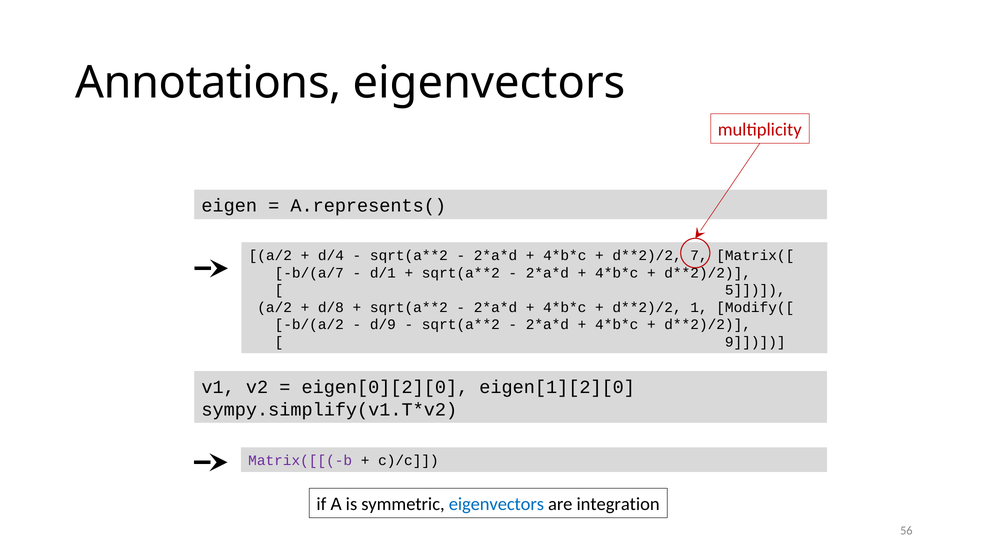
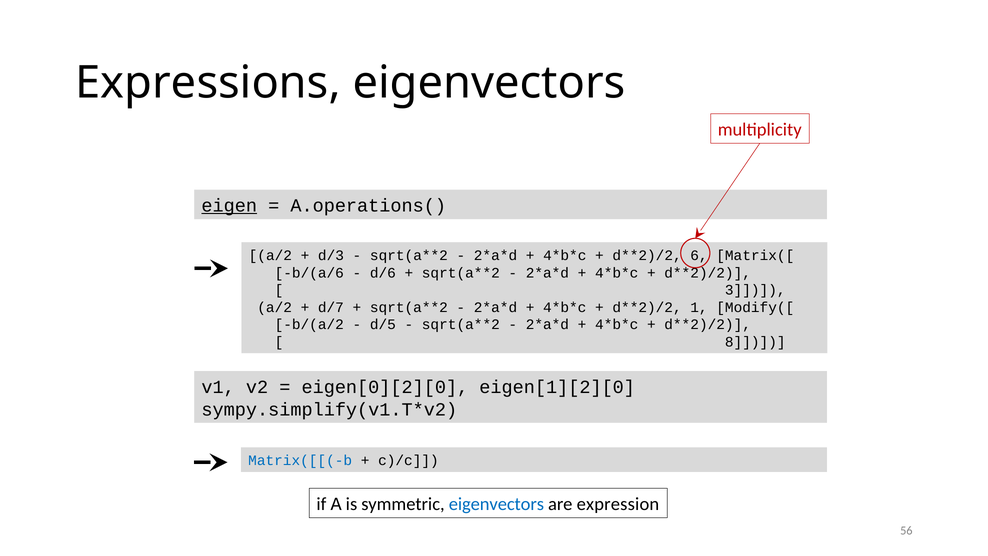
Annotations: Annotations -> Expressions
eigen underline: none -> present
A.represents(: A.represents( -> A.operations(
d/4: d/4 -> d/3
7: 7 -> 6
b/(a/7: b/(a/7 -> b/(a/6
d/1: d/1 -> d/6
5: 5 -> 3
d/8: d/8 -> d/7
d/9: d/9 -> d/5
9: 9 -> 8
Matrix([[(-b colour: purple -> blue
integration: integration -> expression
